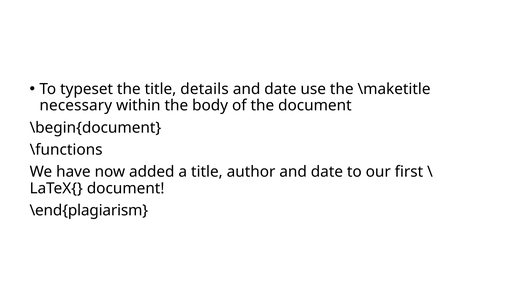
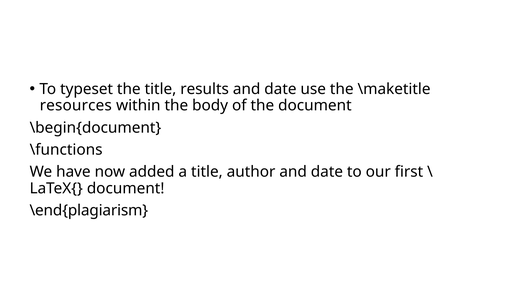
details: details -> results
necessary: necessary -> resources
